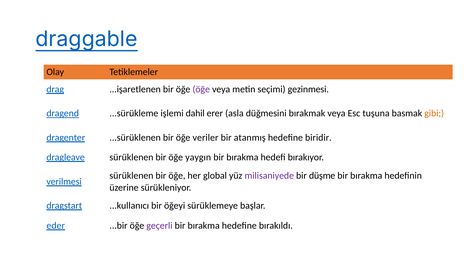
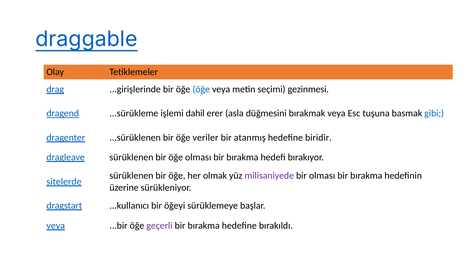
...işaretlenen: ...işaretlenen -> ...girişlerinde
öğe at (201, 89) colour: purple -> blue
gibi colour: orange -> blue
öğe yaygın: yaygın -> olması
global: global -> olmak
bir düşme: düşme -> olması
verilmesi: verilmesi -> sitelerde
eder at (56, 226): eder -> veya
